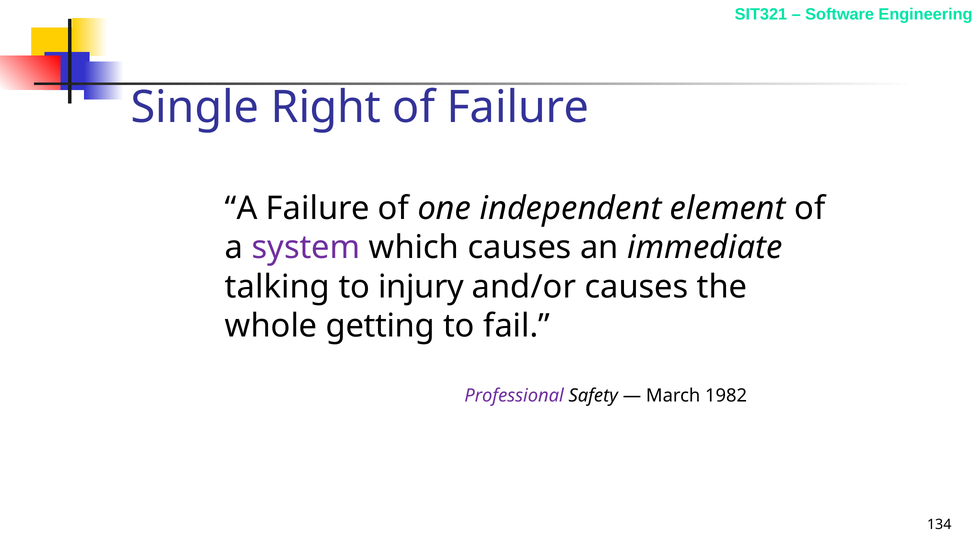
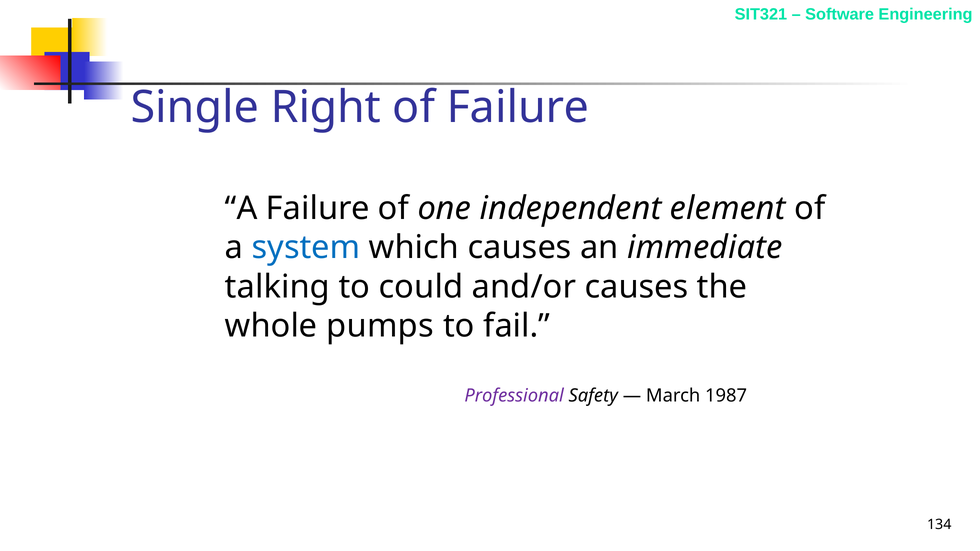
system colour: purple -> blue
injury: injury -> could
getting: getting -> pumps
1982: 1982 -> 1987
